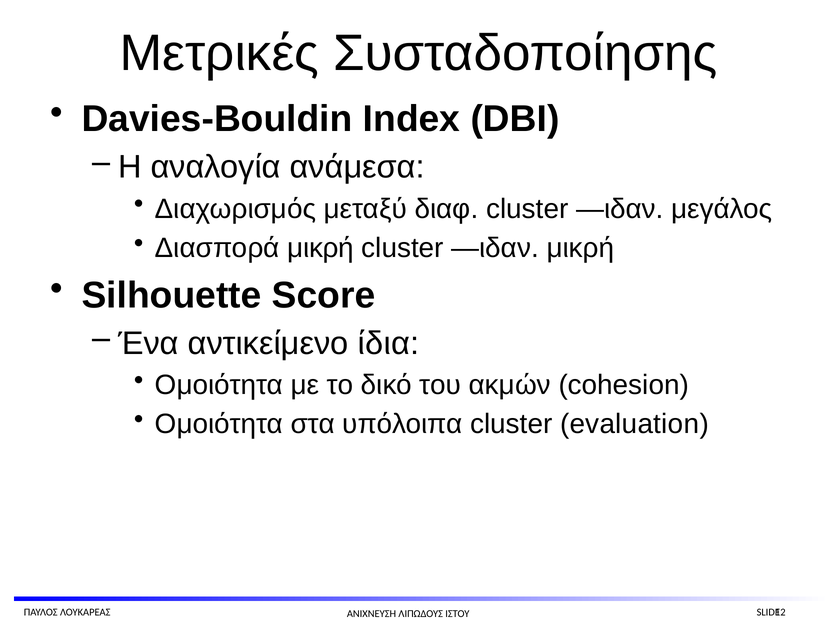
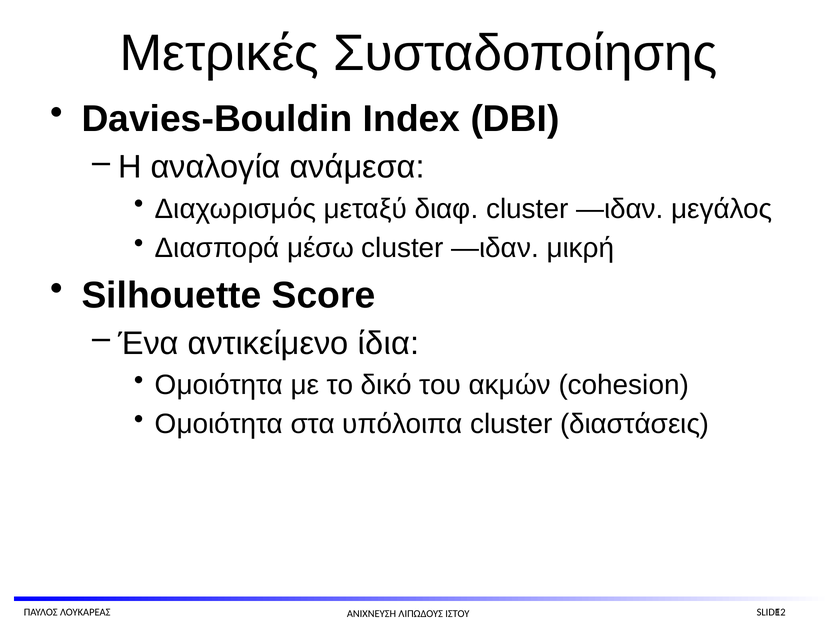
Διασπορά μικρή: μικρή -> μέσω
evaluation: evaluation -> διαστάσεις
